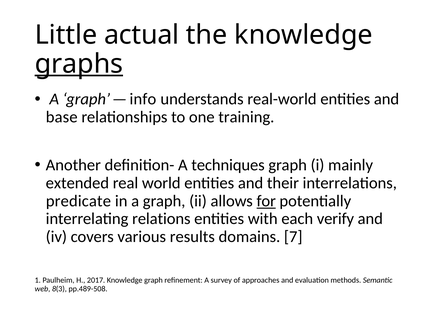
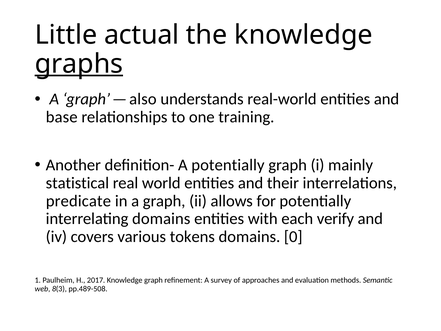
info: info -> also
A techniques: techniques -> potentially
extended: extended -> statistical
for underline: present -> none
interrelating relations: relations -> domains
results: results -> tokens
7: 7 -> 0
